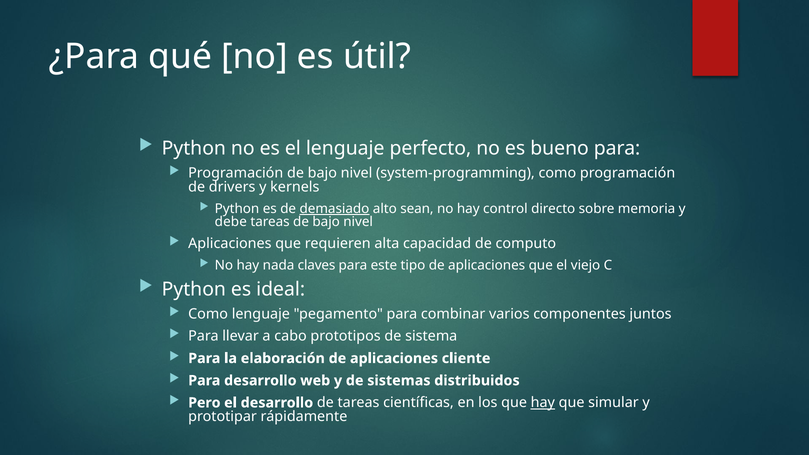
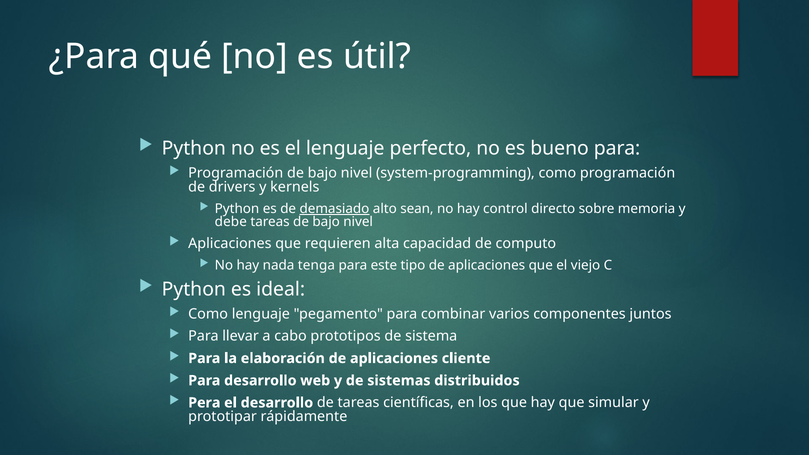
claves: claves -> tenga
Pero: Pero -> Pera
hay at (543, 403) underline: present -> none
